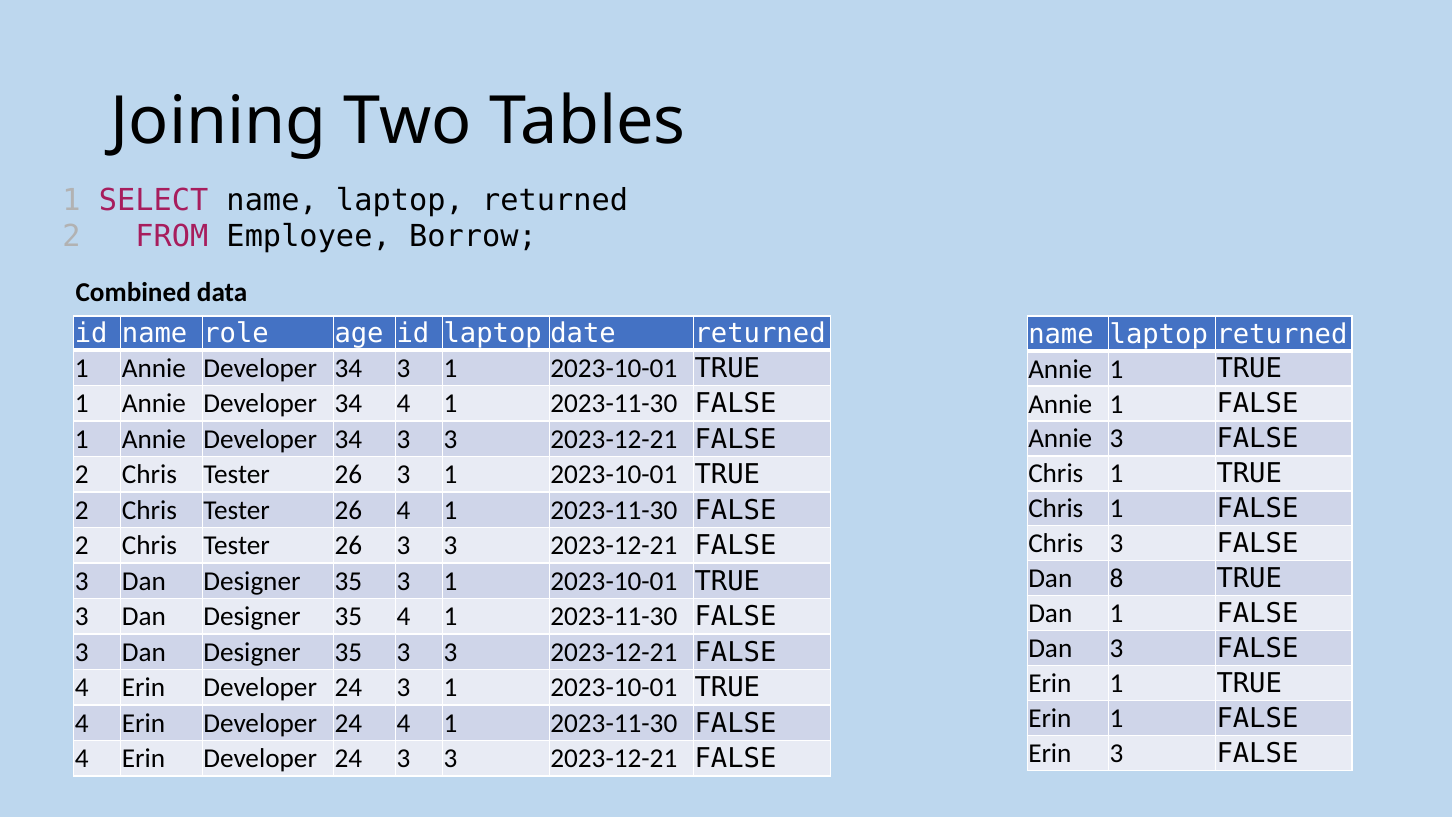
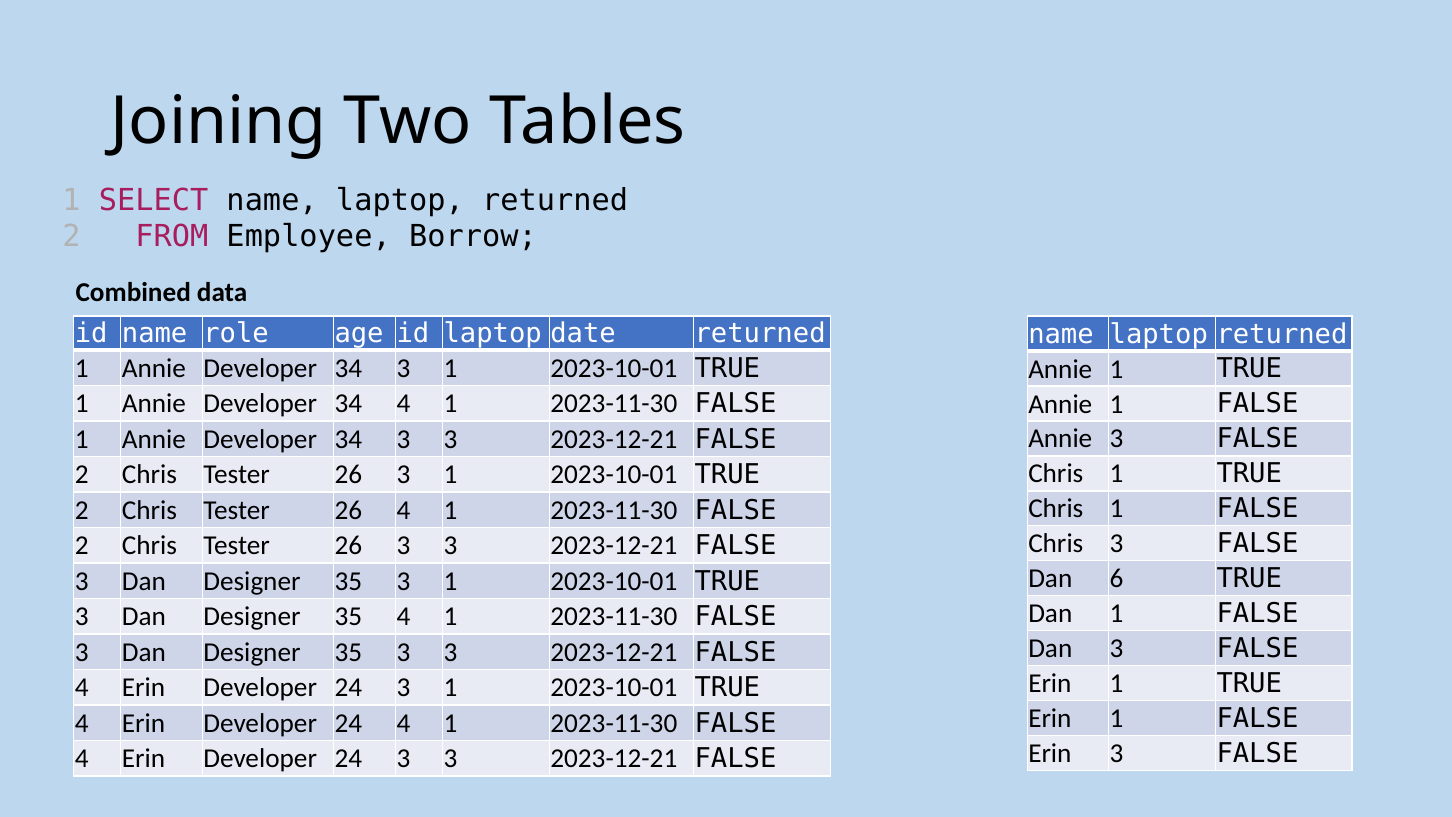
8: 8 -> 6
